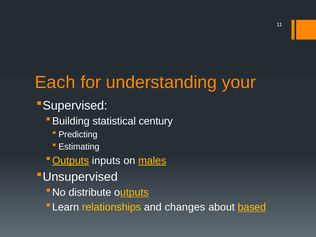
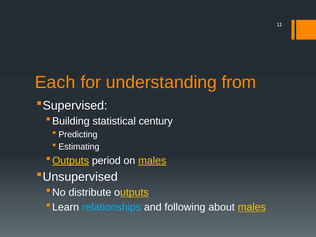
your: your -> from
inputs: inputs -> period
relationships colour: yellow -> light blue
changes: changes -> following
about based: based -> males
